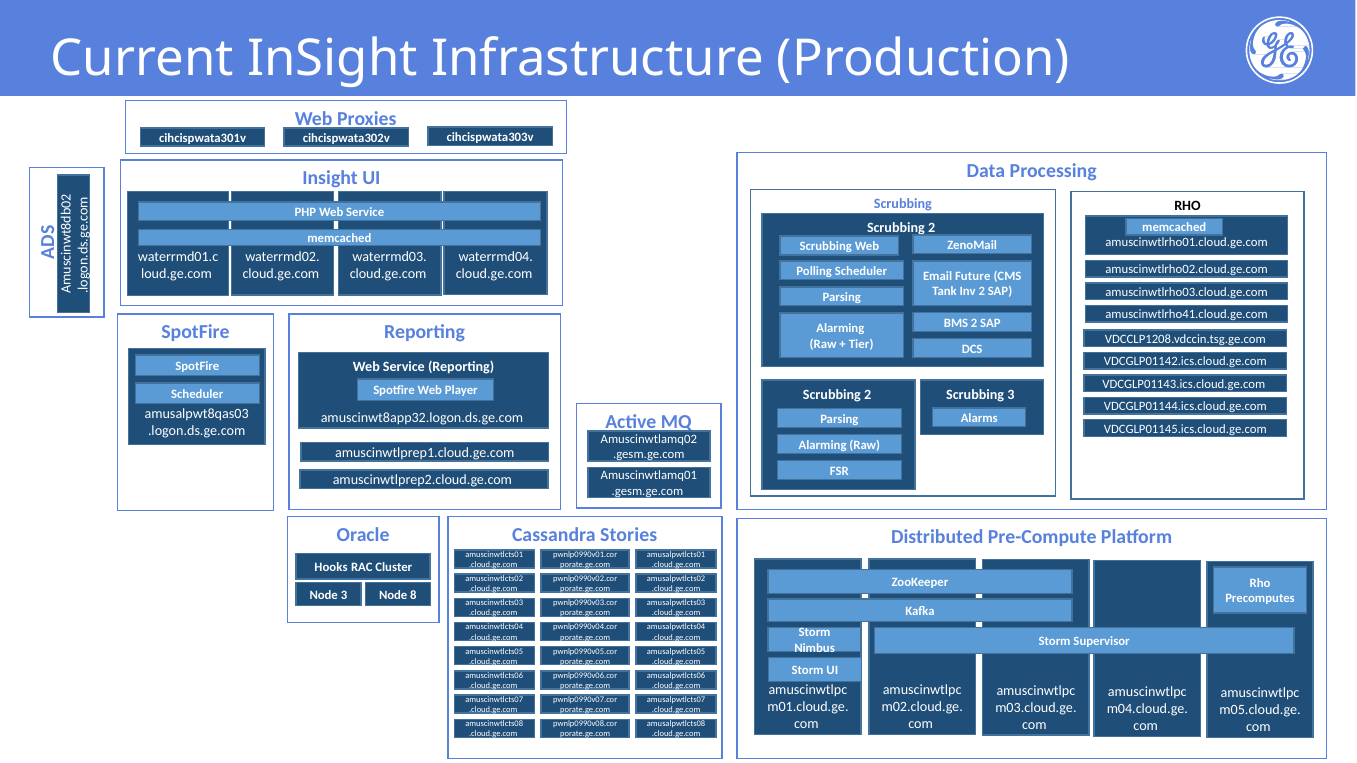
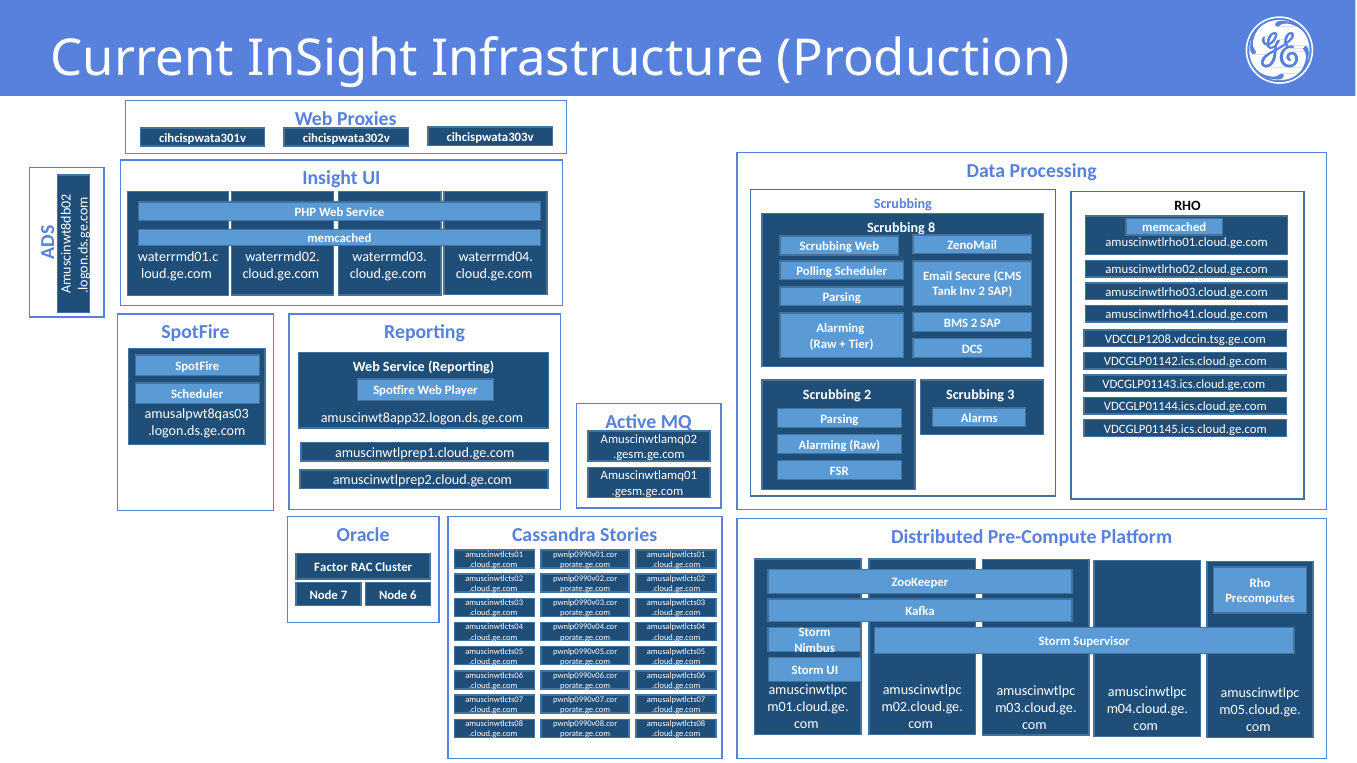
2 at (932, 228): 2 -> 8
Future: Future -> Secure
Hooks: Hooks -> Factor
Node 3: 3 -> 7
Node 8: 8 -> 6
